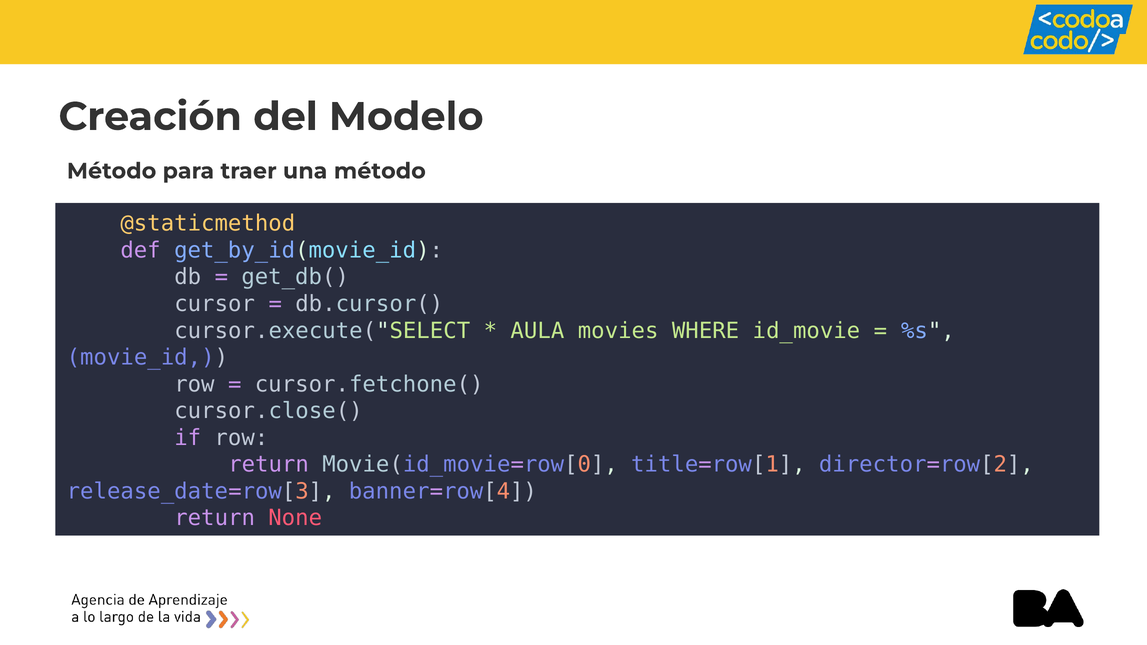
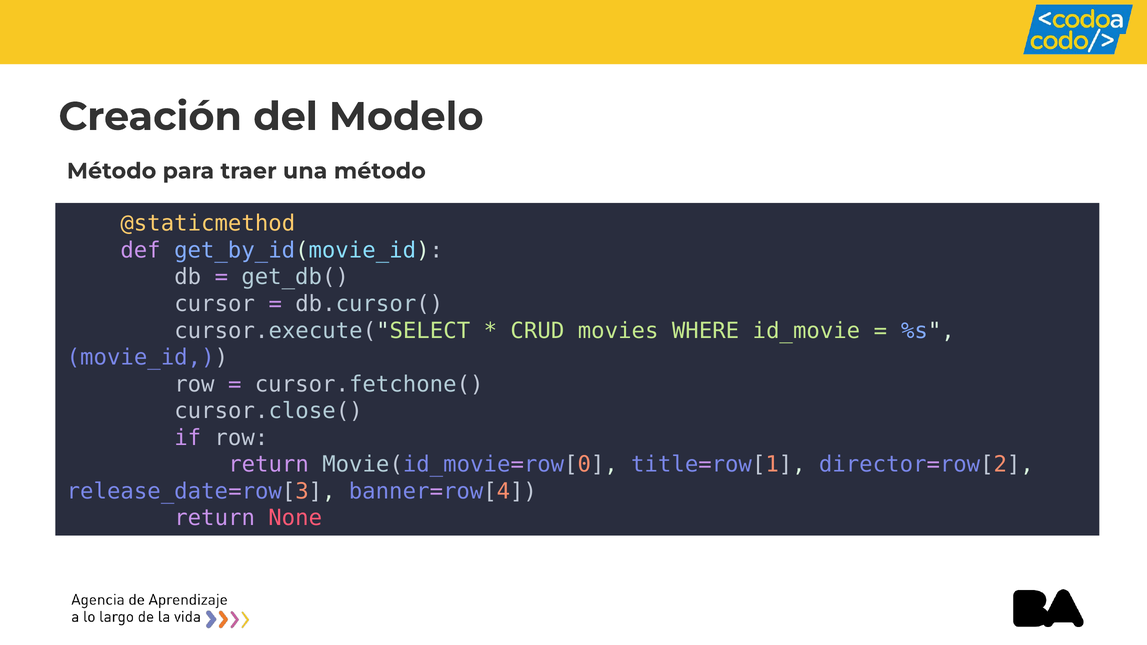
AULA: AULA -> CRUD
